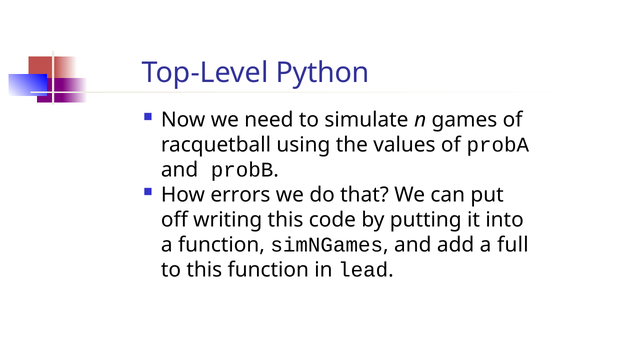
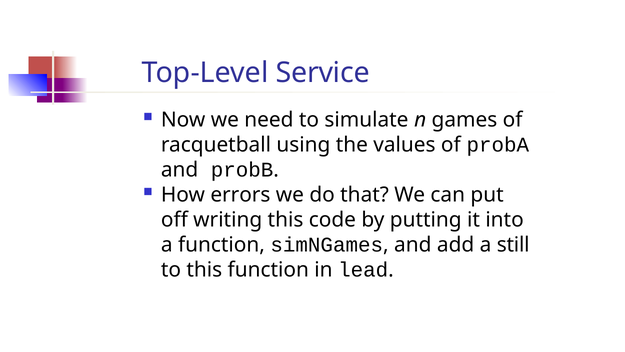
Python: Python -> Service
full: full -> still
